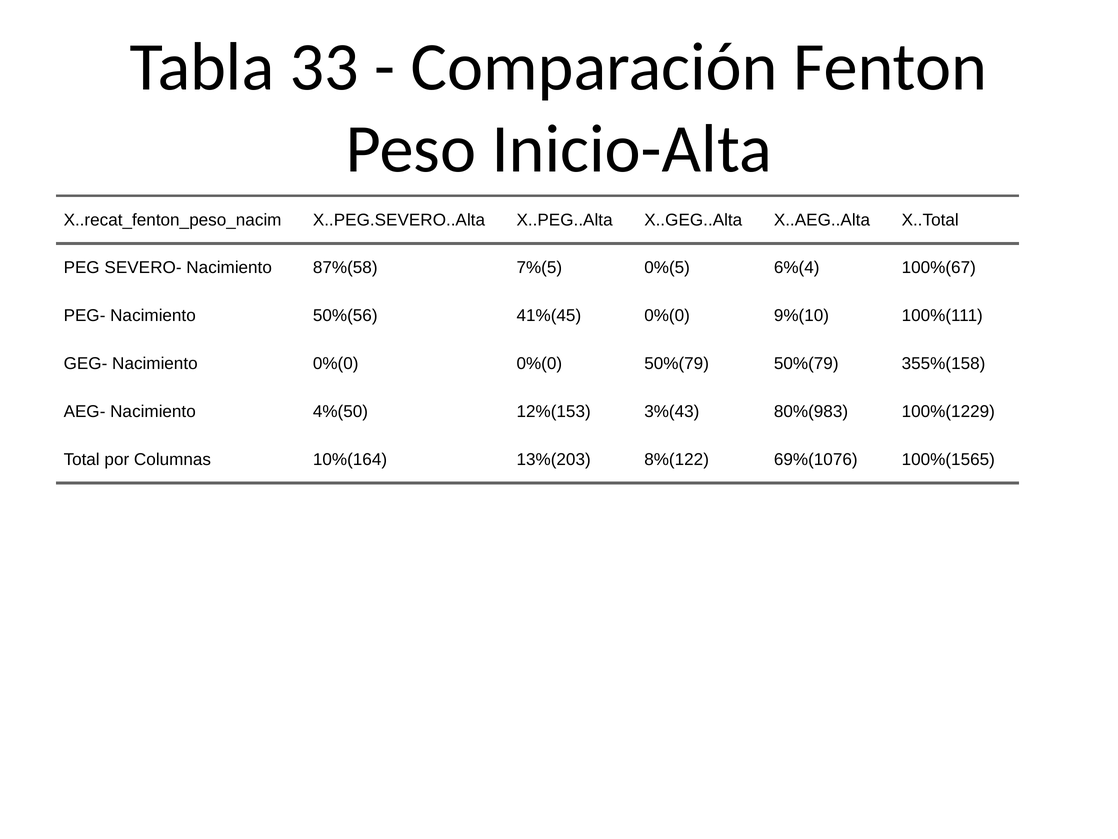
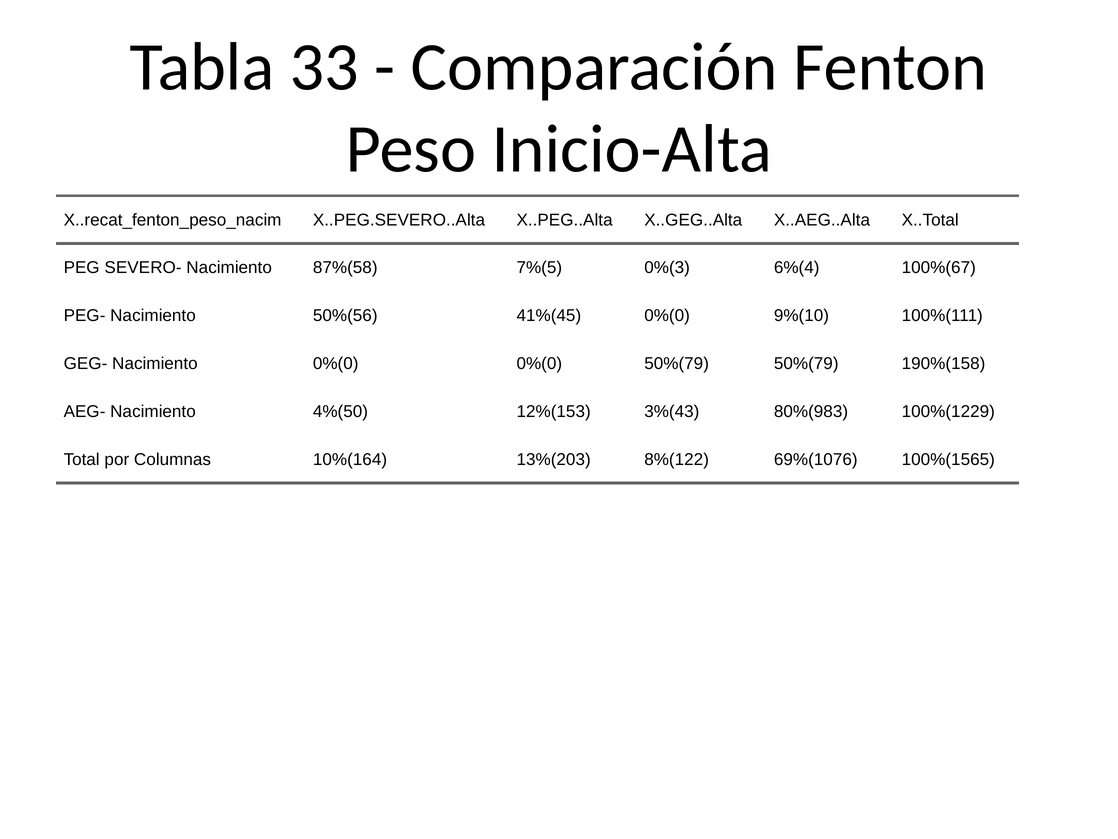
0%(5: 0%(5 -> 0%(3
355%(158: 355%(158 -> 190%(158
